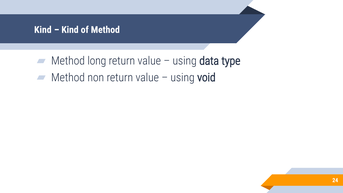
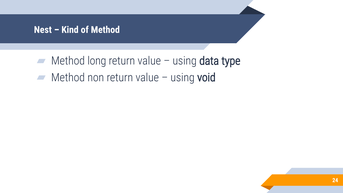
Kind at (43, 30): Kind -> Nest
